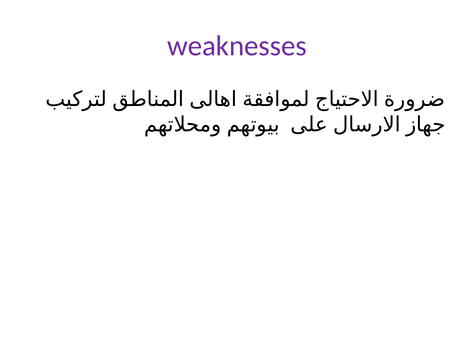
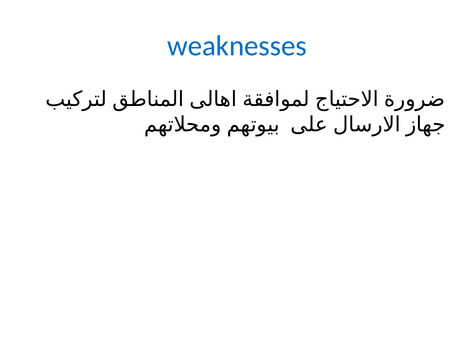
weaknesses colour: purple -> blue
